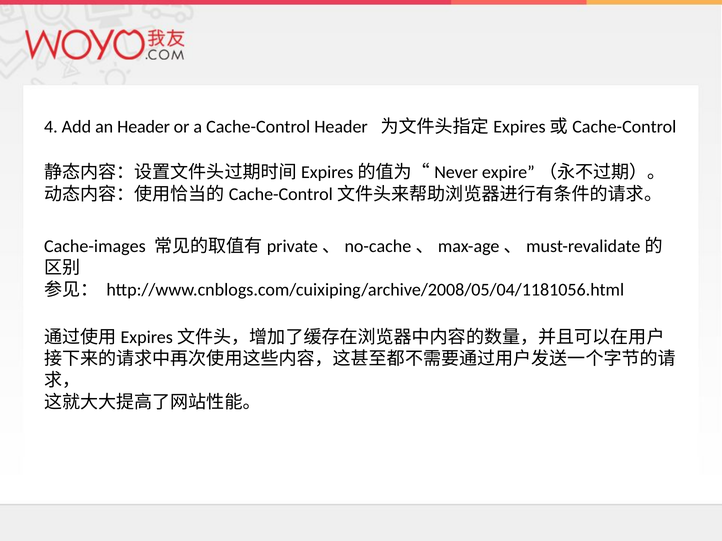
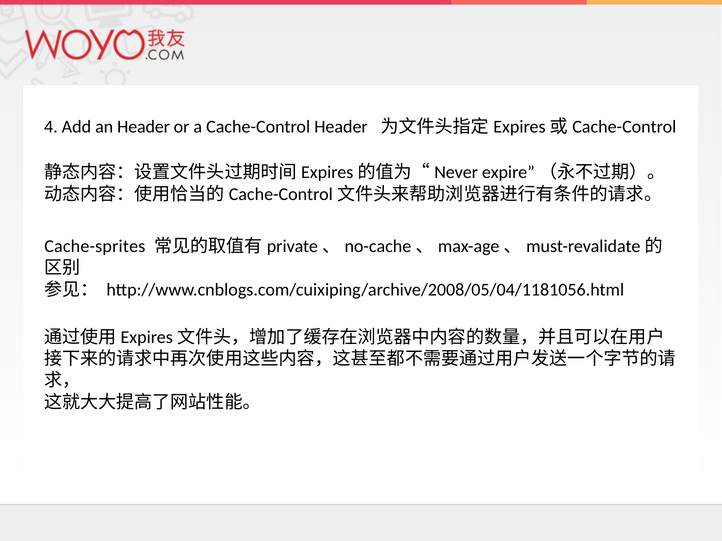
Cache-images: Cache-images -> Cache-sprites
